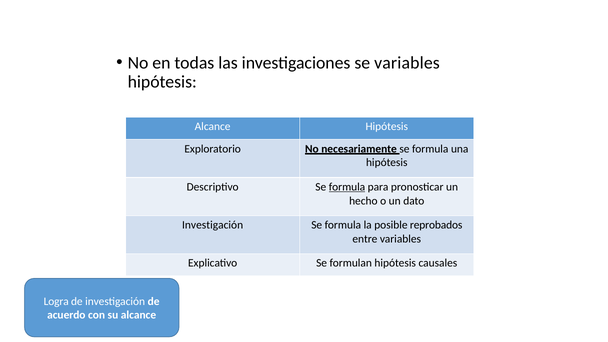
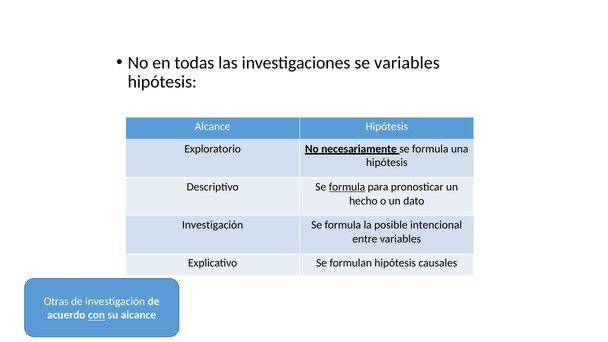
reprobados: reprobados -> intencional
Logra: Logra -> Otras
con underline: none -> present
